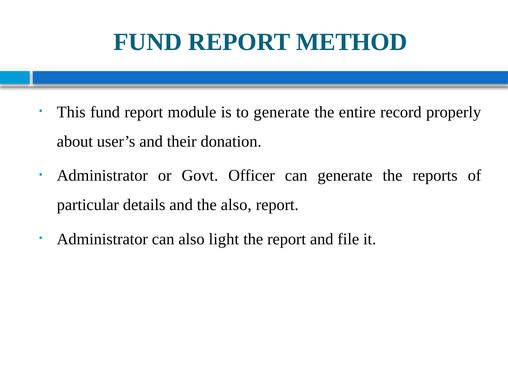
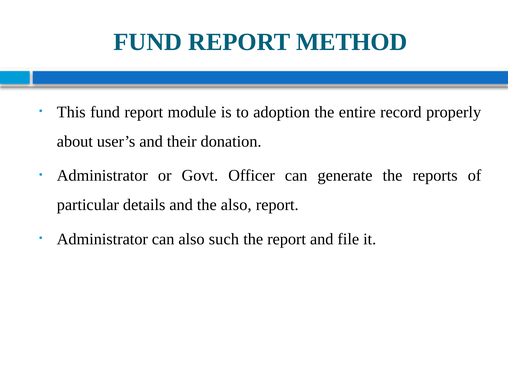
to generate: generate -> adoption
light: light -> such
